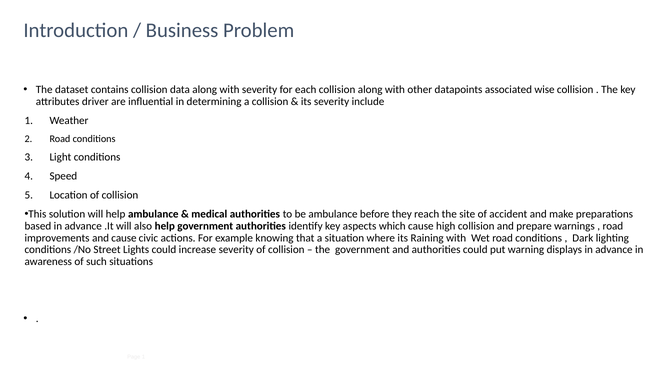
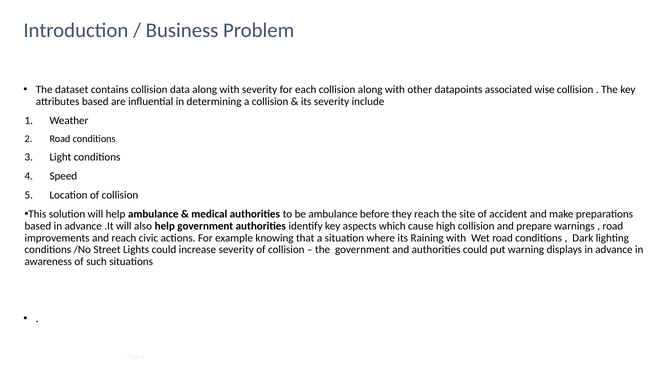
attributes driver: driver -> based
and cause: cause -> reach
